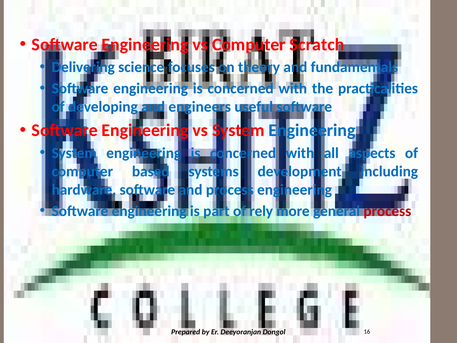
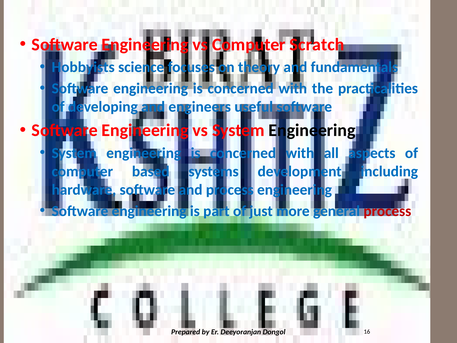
Delivering: Delivering -> Hobbyists
Engineering at (312, 130) colour: blue -> black
rely: rely -> just
